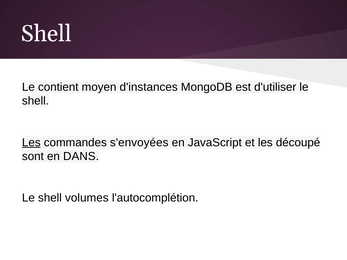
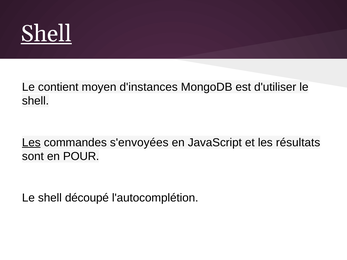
Shell at (46, 34) underline: none -> present
découpé: découpé -> résultats
DANS: DANS -> POUR
volumes: volumes -> découpé
